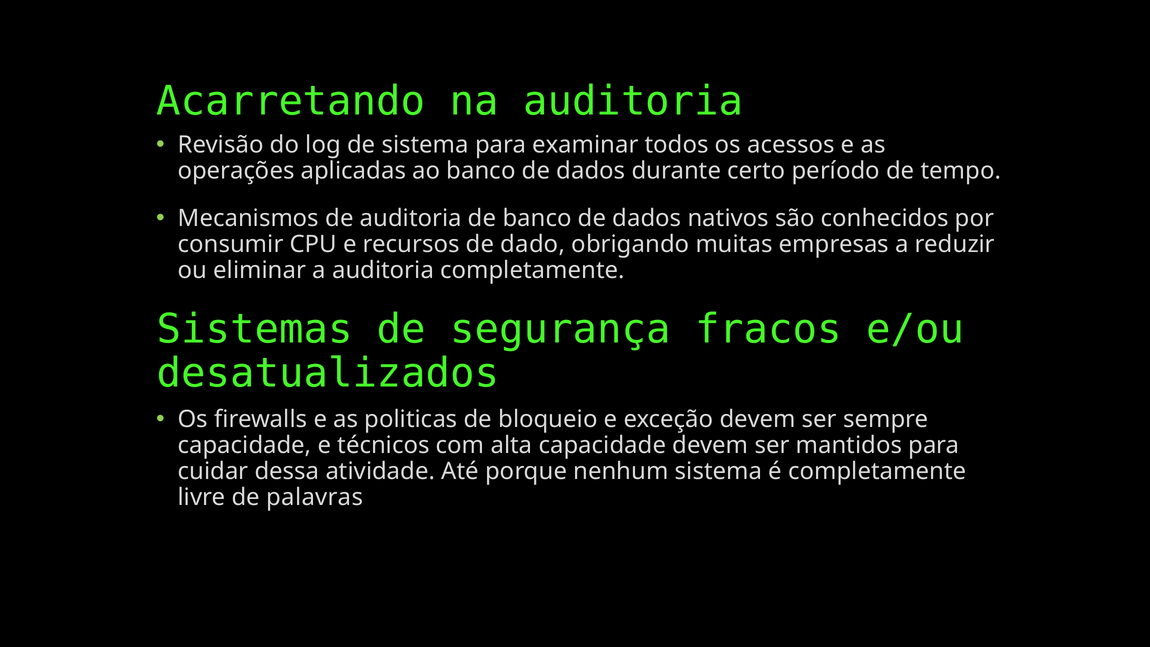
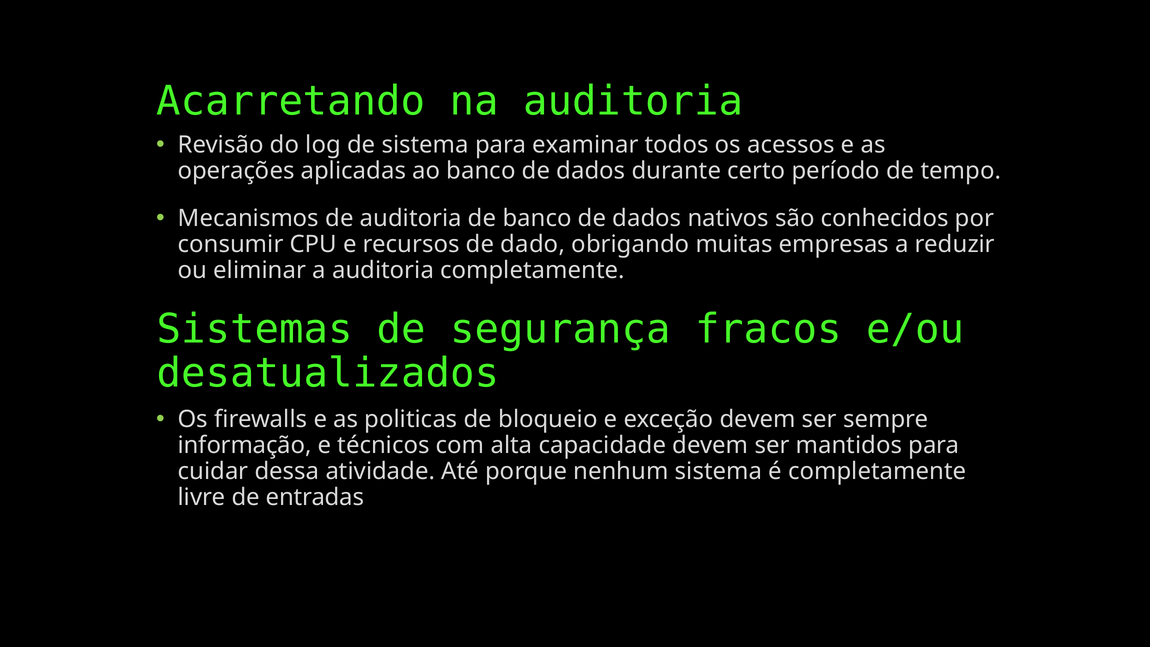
capacidade at (245, 445): capacidade -> informação
palavras: palavras -> entradas
